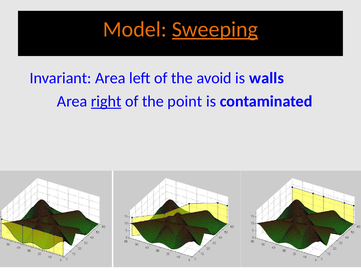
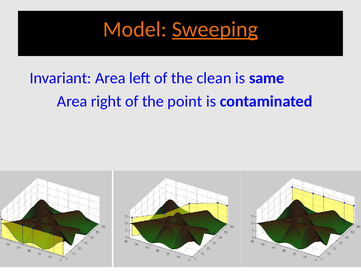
avoid: avoid -> clean
walls: walls -> same
right underline: present -> none
